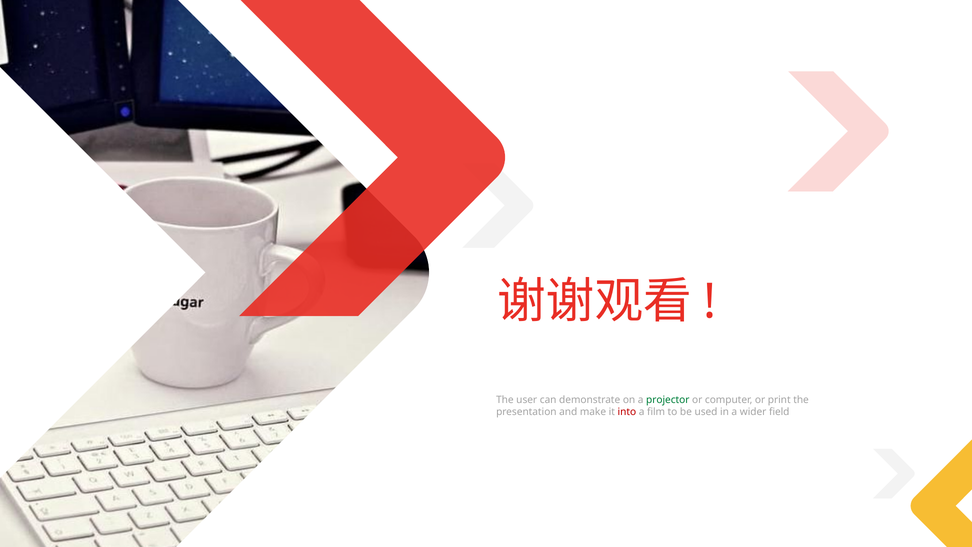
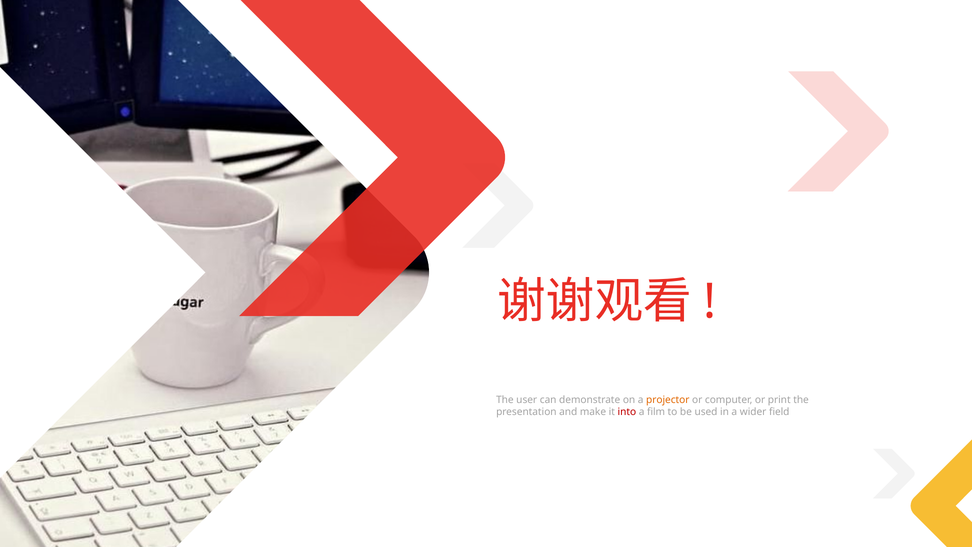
projector colour: green -> orange
